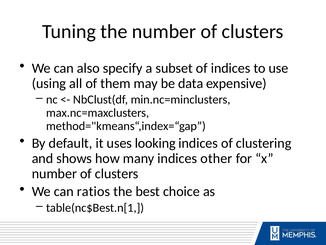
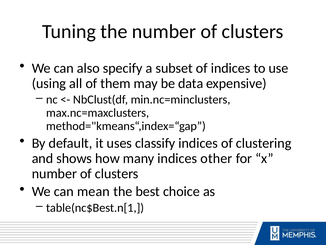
looking: looking -> classify
ratios: ratios -> mean
